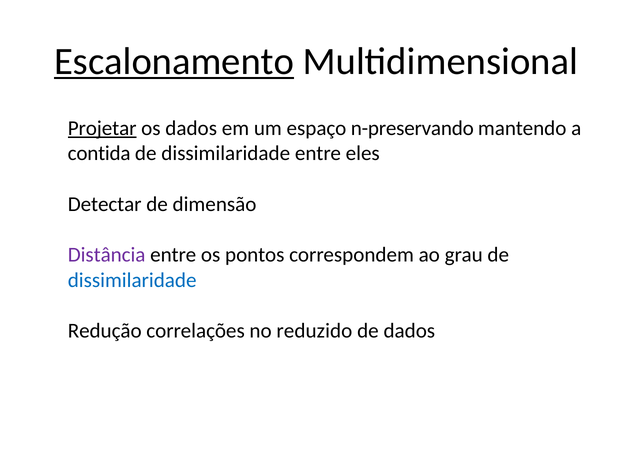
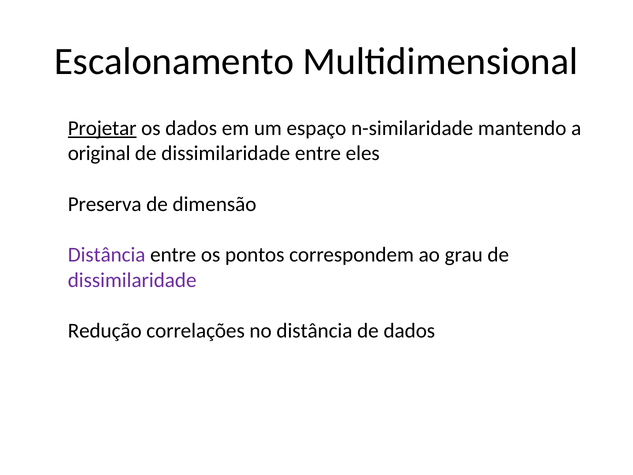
Escalonamento underline: present -> none
n-preservando: n-preservando -> n-similaridade
contida: contida -> original
Detectar: Detectar -> Preserva
dissimilaridade at (132, 280) colour: blue -> purple
no reduzido: reduzido -> distância
